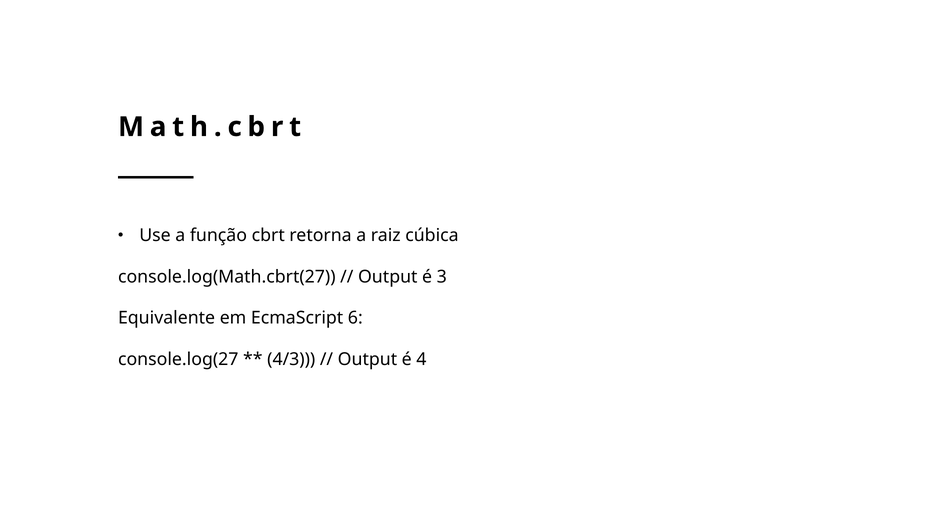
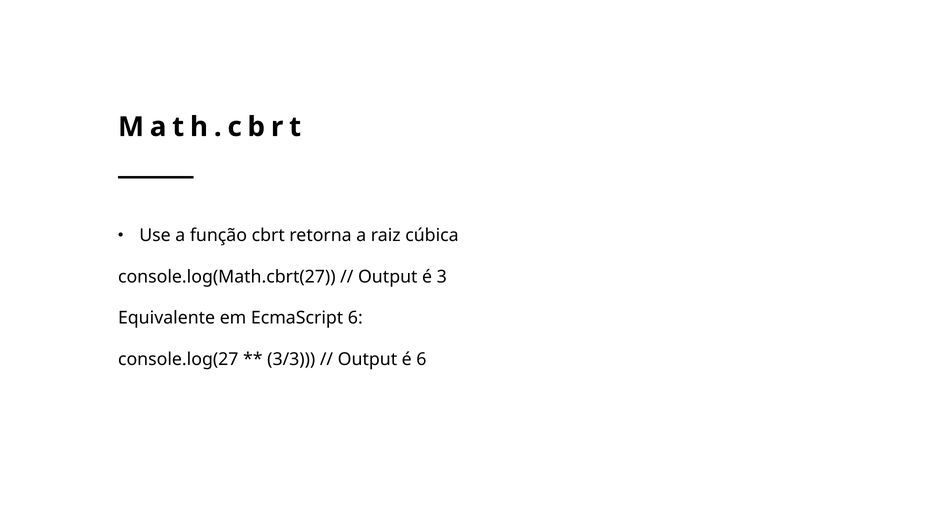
4/3: 4/3 -> 3/3
é 4: 4 -> 6
